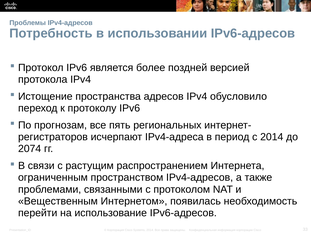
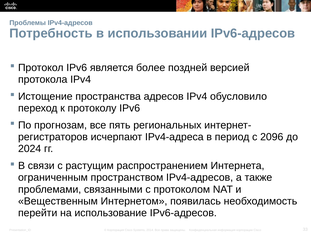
с 2014: 2014 -> 2096
2074: 2074 -> 2024
